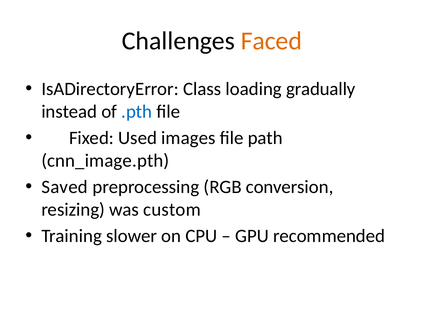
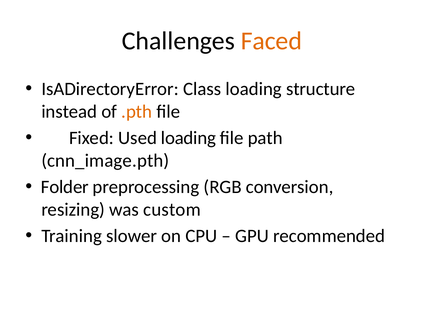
gradually: gradually -> structure
.pth colour: blue -> orange
Used images: images -> loading
Saved: Saved -> Folder
